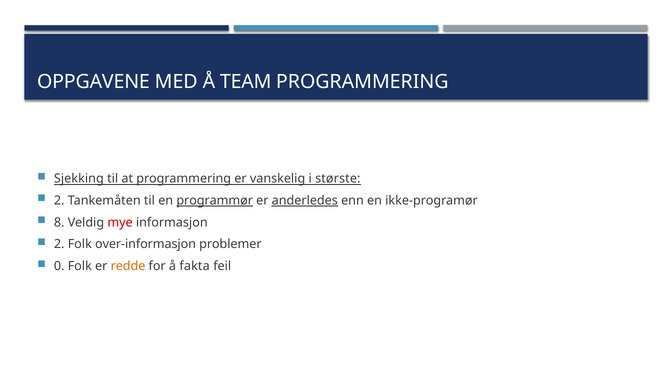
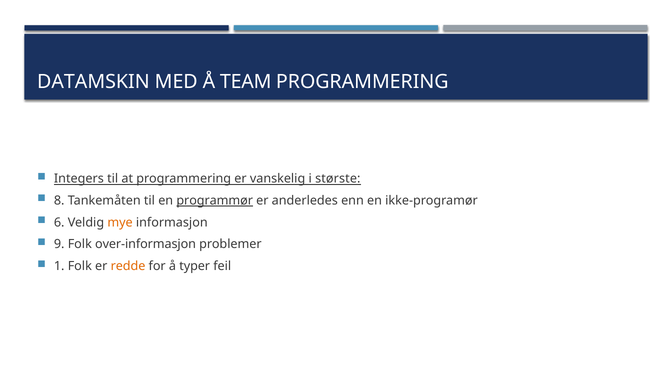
OPPGAVENE: OPPGAVENE -> DATAMSKIN
Sjekking: Sjekking -> Integers
2 at (59, 201): 2 -> 8
anderledes underline: present -> none
8: 8 -> 6
mye colour: red -> orange
2 at (59, 244): 2 -> 9
0: 0 -> 1
fakta: fakta -> typer
